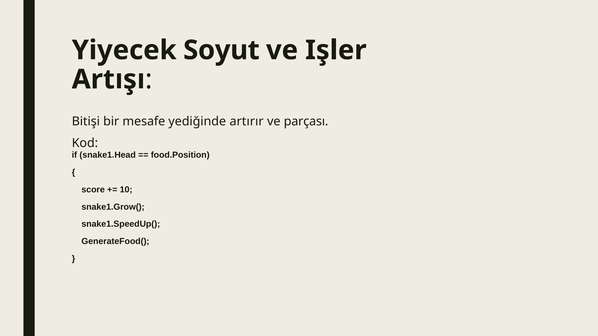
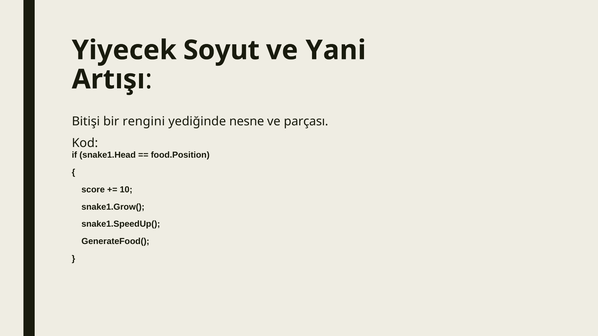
Işler: Işler -> Yani
mesafe: mesafe -> rengini
artırır: artırır -> nesne
